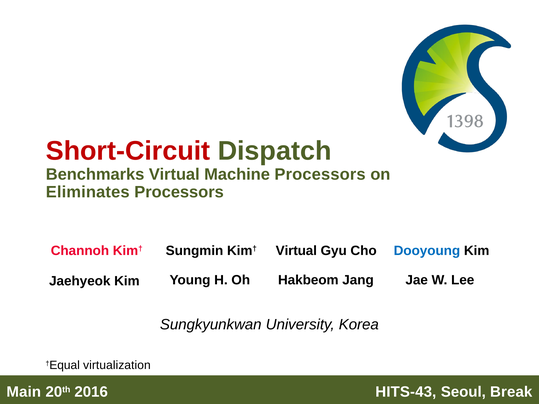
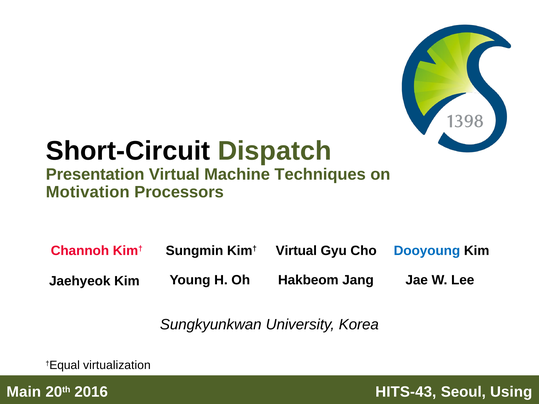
Short-Circuit colour: red -> black
Benchmarks: Benchmarks -> Presentation
Machine Processors: Processors -> Techniques
Eliminates: Eliminates -> Motivation
Break: Break -> Using
